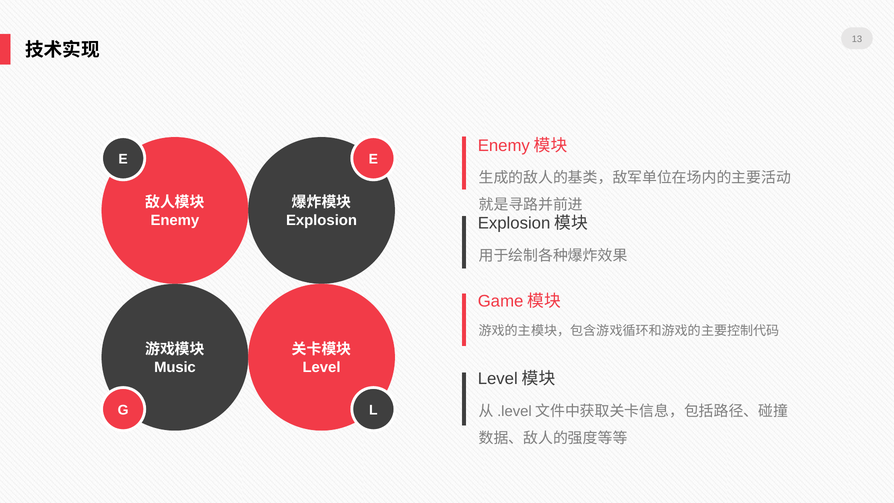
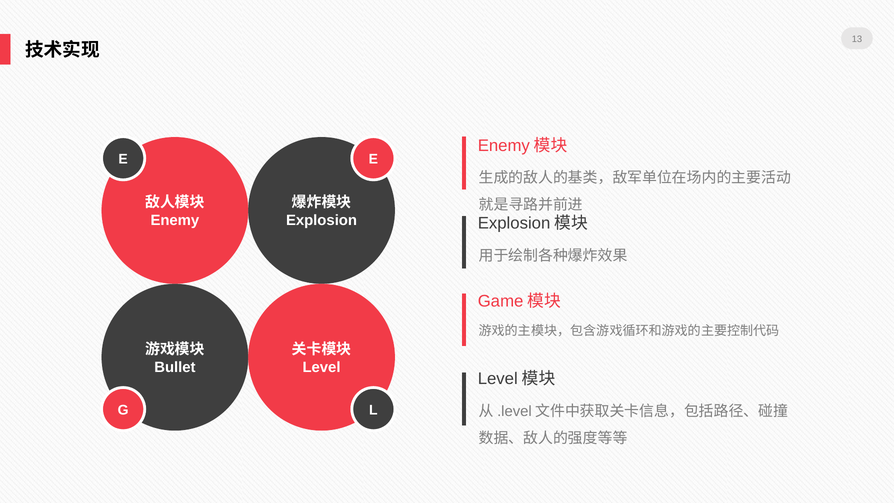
Music: Music -> Bullet
